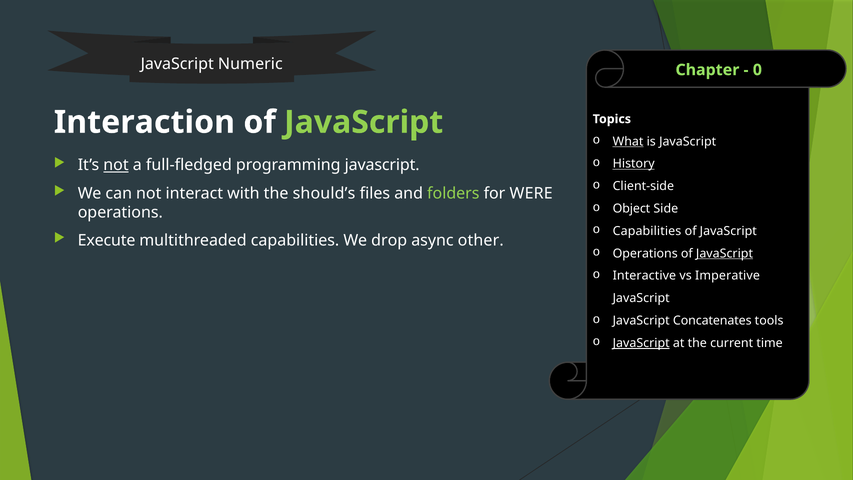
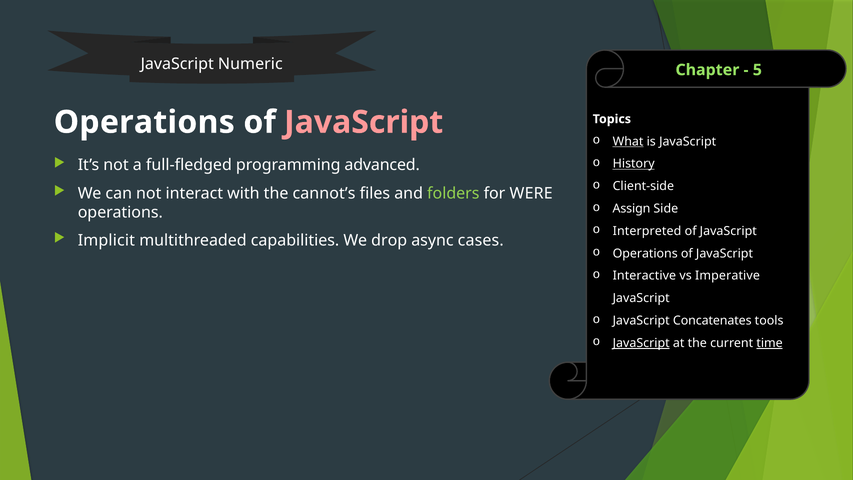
0: 0 -> 5
Interaction at (144, 122): Interaction -> Operations
JavaScript at (364, 122) colour: light green -> pink
not at (116, 165) underline: present -> none
programming javascript: javascript -> advanced
should’s: should’s -> cannot’s
Object: Object -> Assign
Capabilities at (647, 231): Capabilities -> Interpreted
Execute: Execute -> Implicit
other: other -> cases
JavaScript at (724, 253) underline: present -> none
time underline: none -> present
